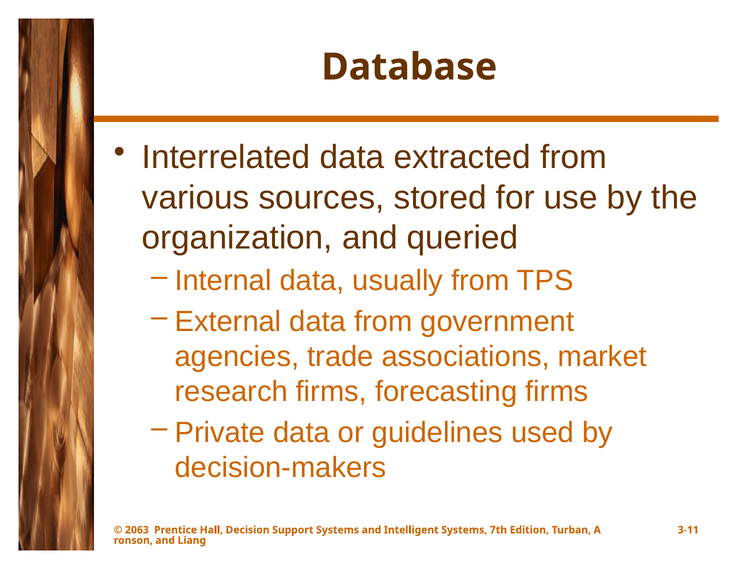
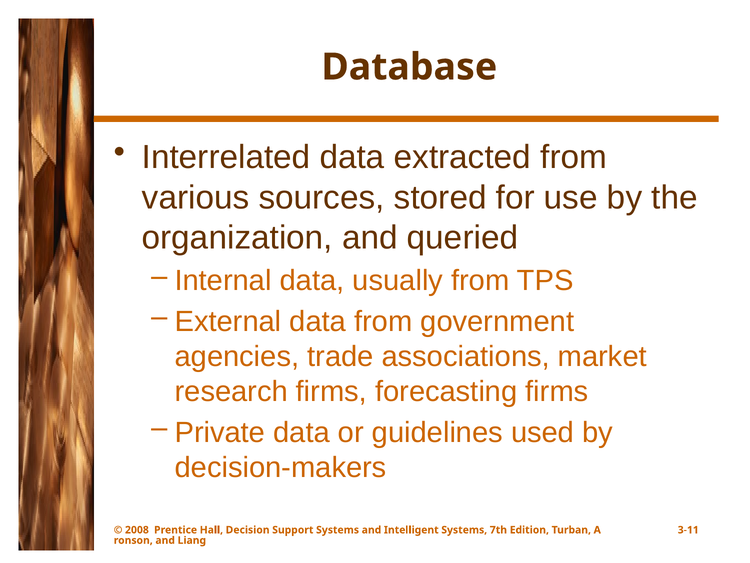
2063: 2063 -> 2008
